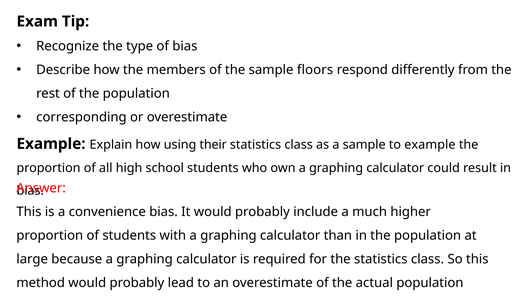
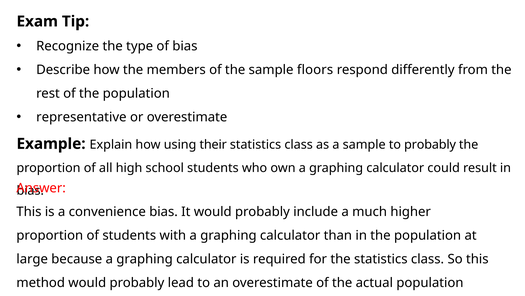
corresponding: corresponding -> representative
to example: example -> probably
